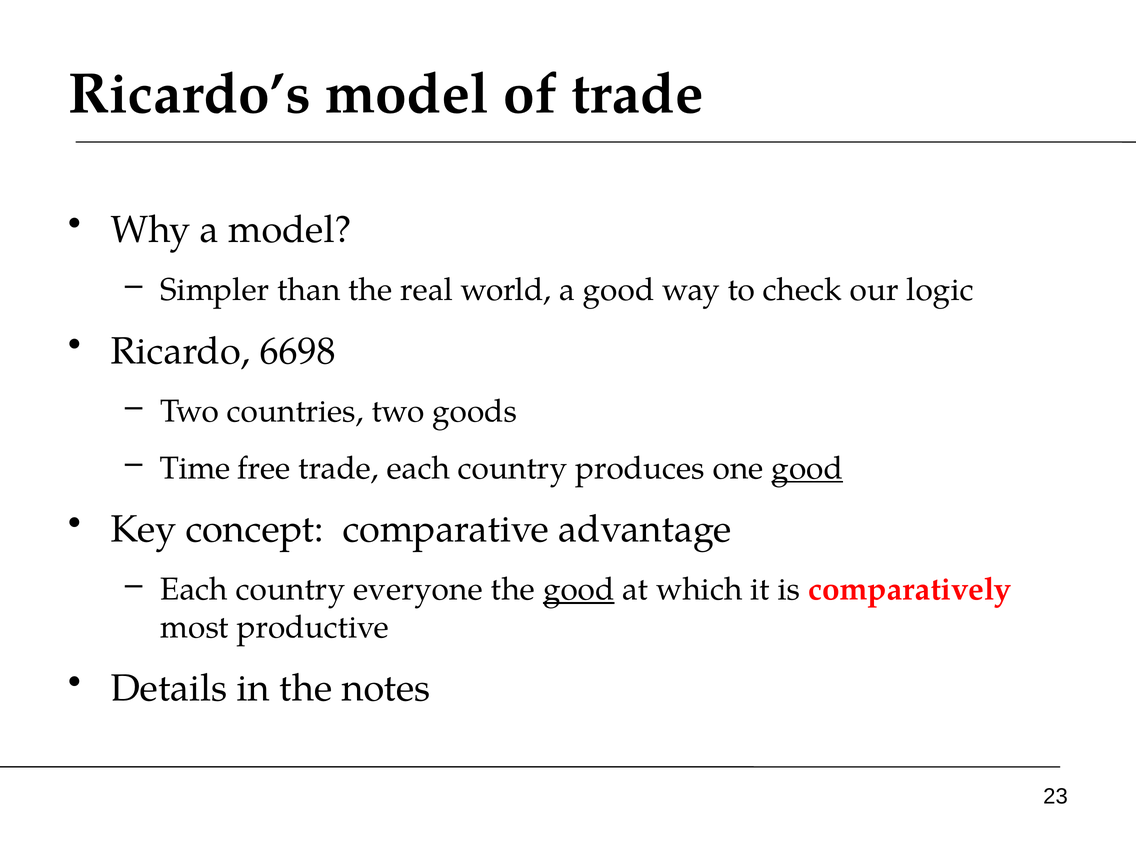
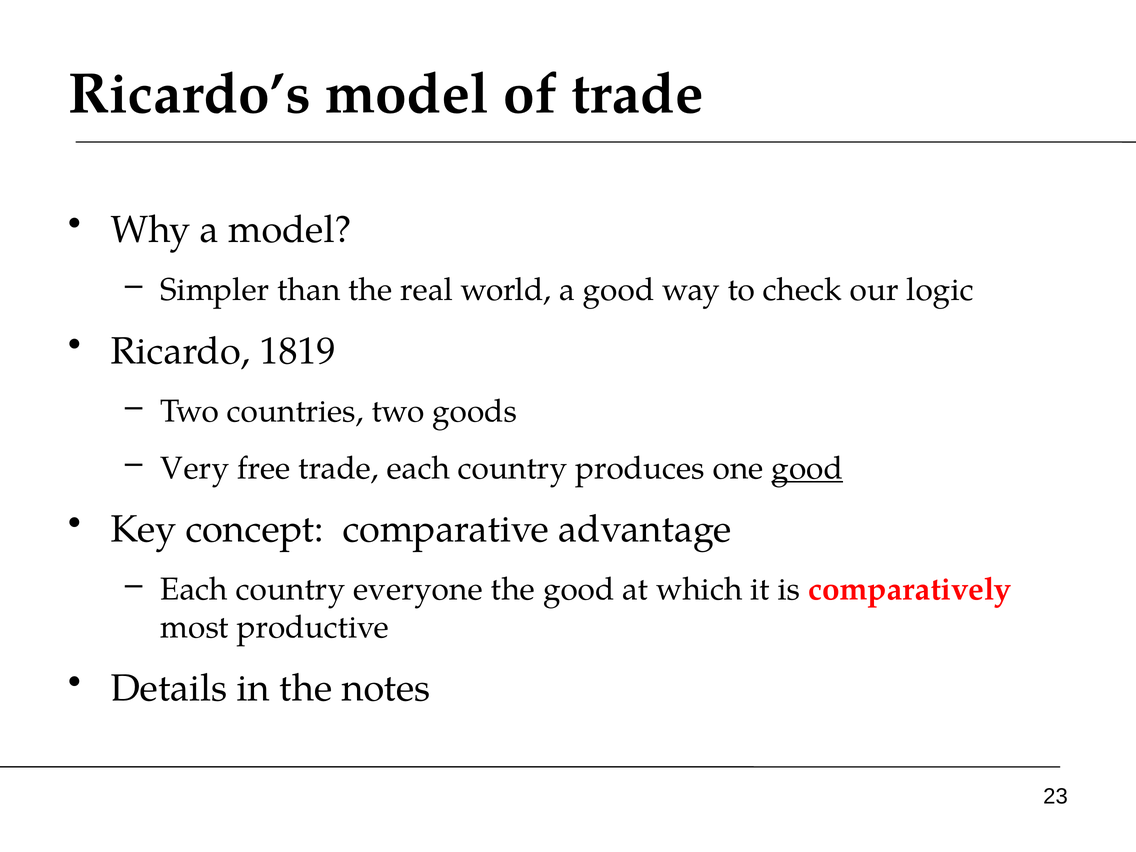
6698: 6698 -> 1819
Time: Time -> Very
good at (579, 589) underline: present -> none
